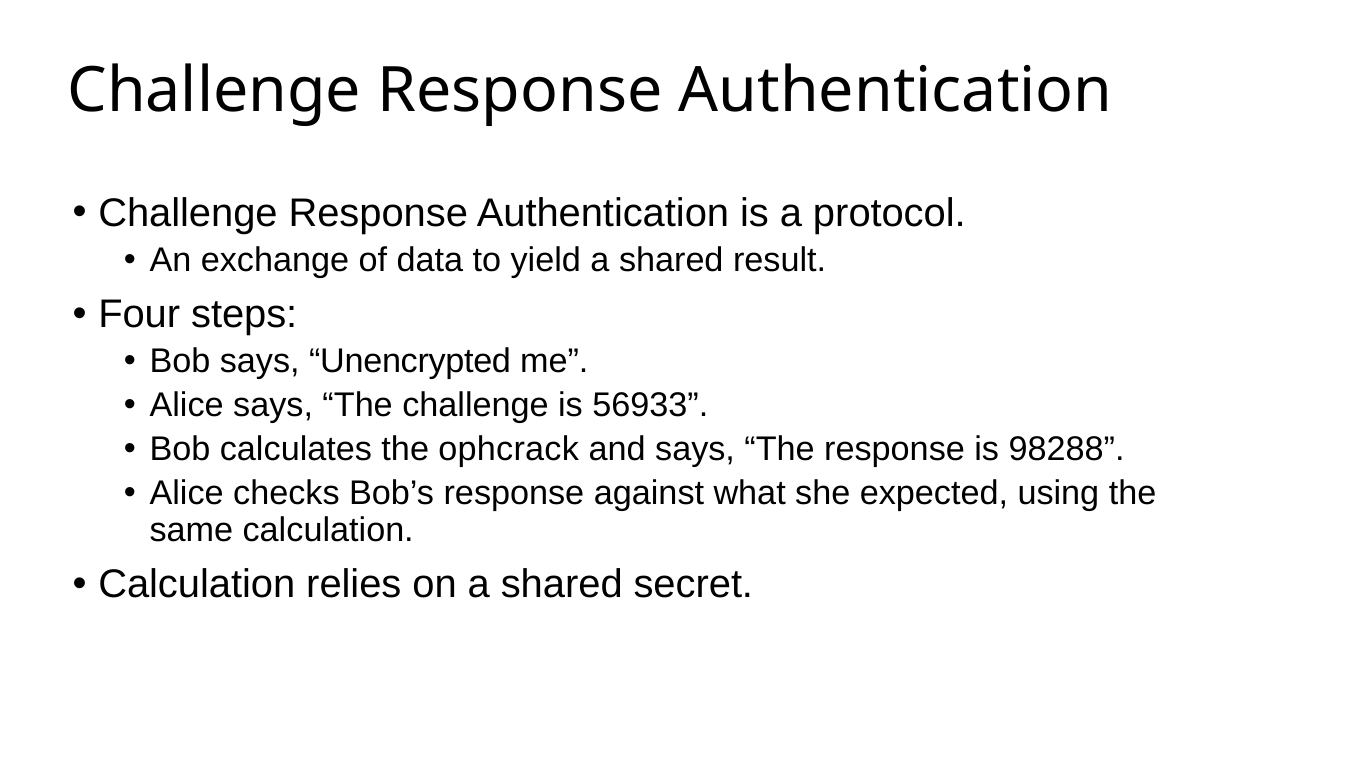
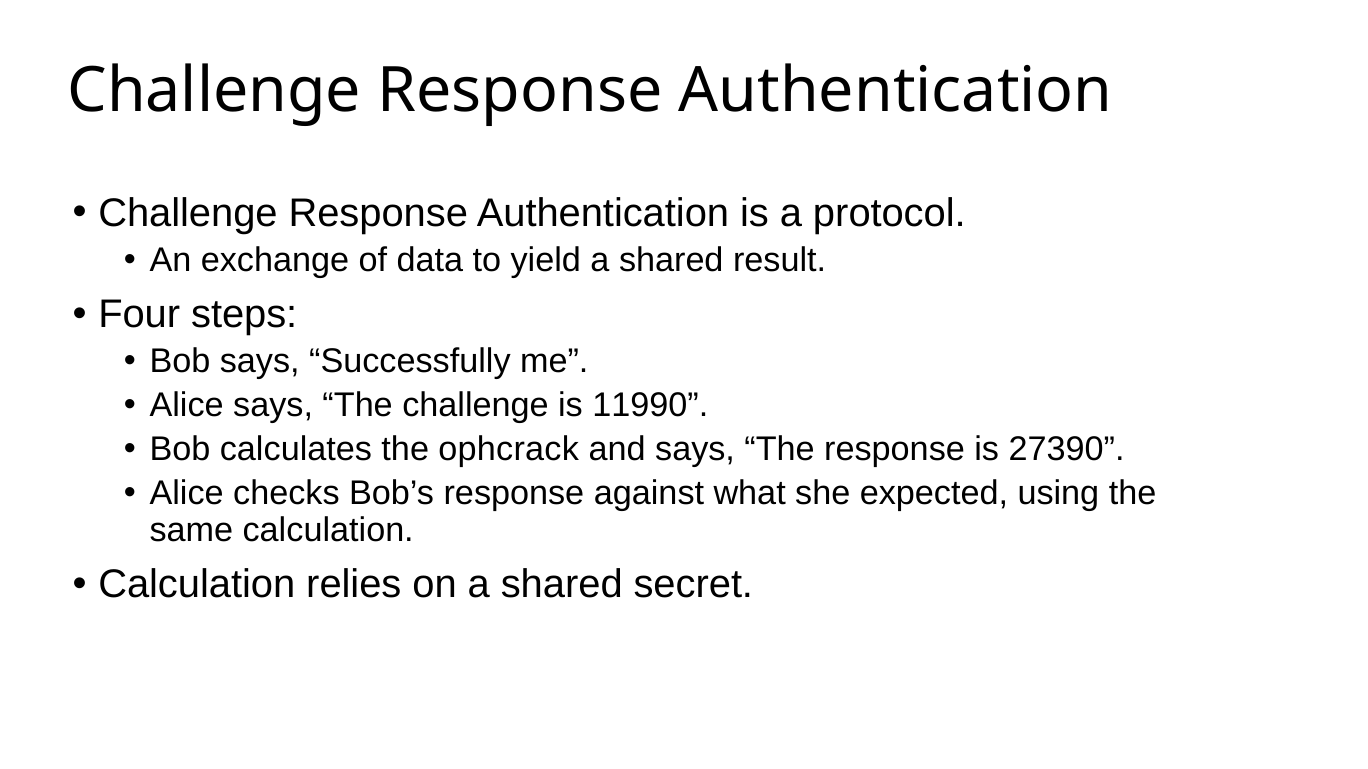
Unencrypted: Unencrypted -> Successfully
56933: 56933 -> 11990
98288: 98288 -> 27390
